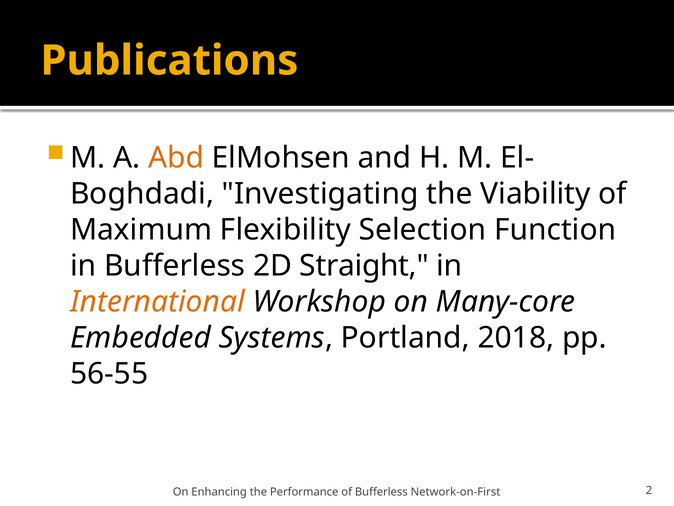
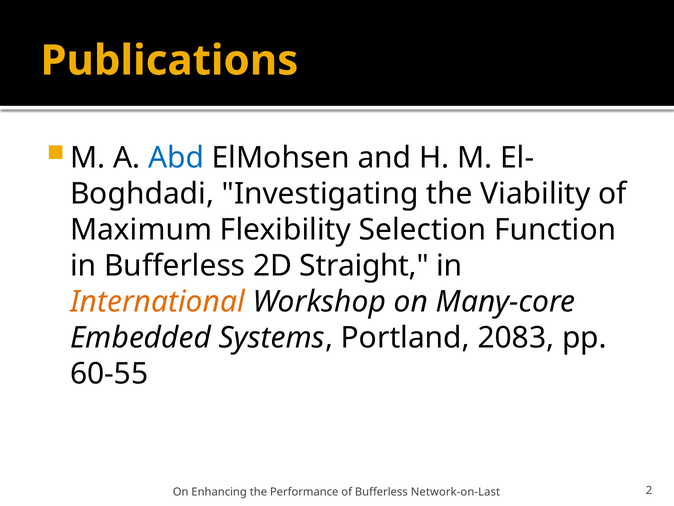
Abd colour: orange -> blue
2018: 2018 -> 2083
56-55: 56-55 -> 60-55
Network-on-First: Network-on-First -> Network-on-Last
